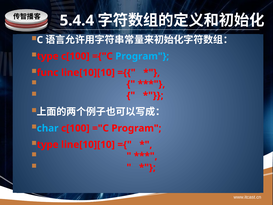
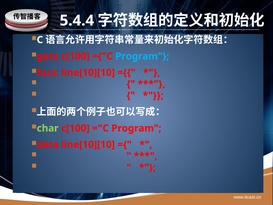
type at (48, 56): type -> gets
char colour: light blue -> light green
type at (48, 144): type -> data
